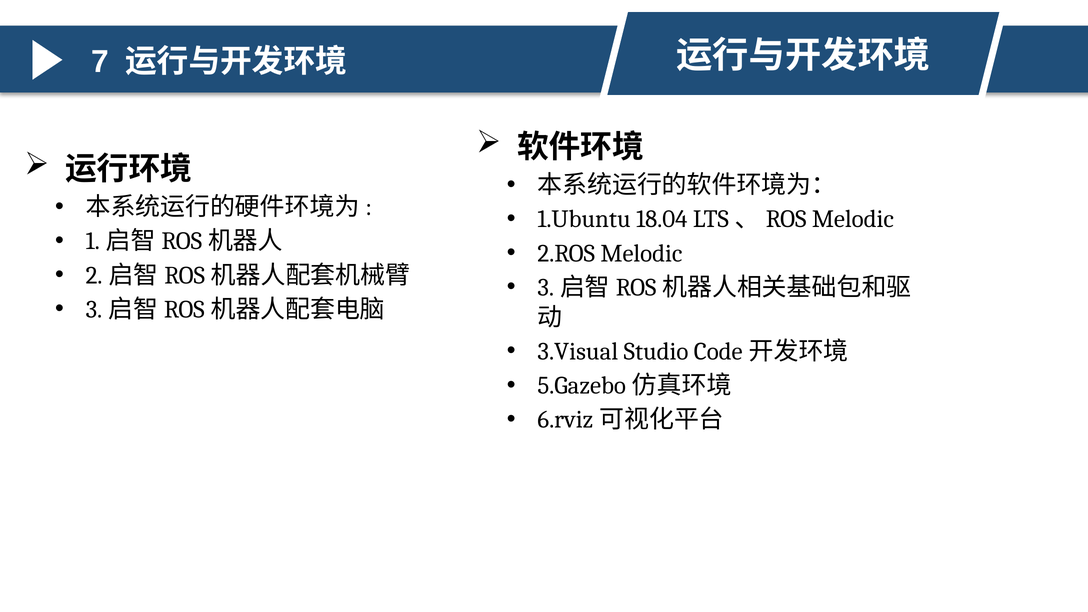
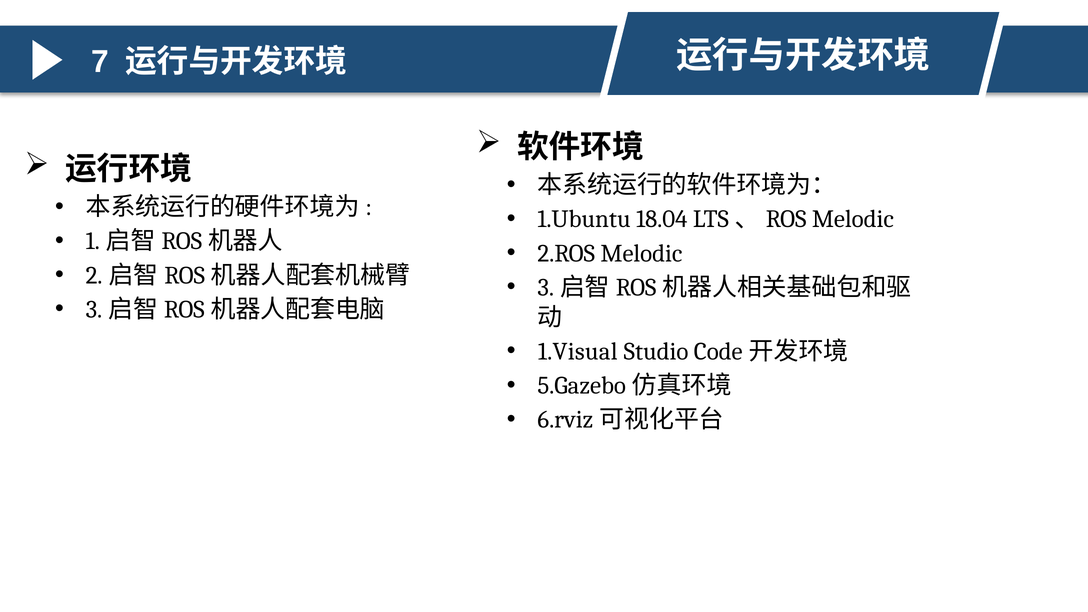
3.Visual: 3.Visual -> 1.Visual
